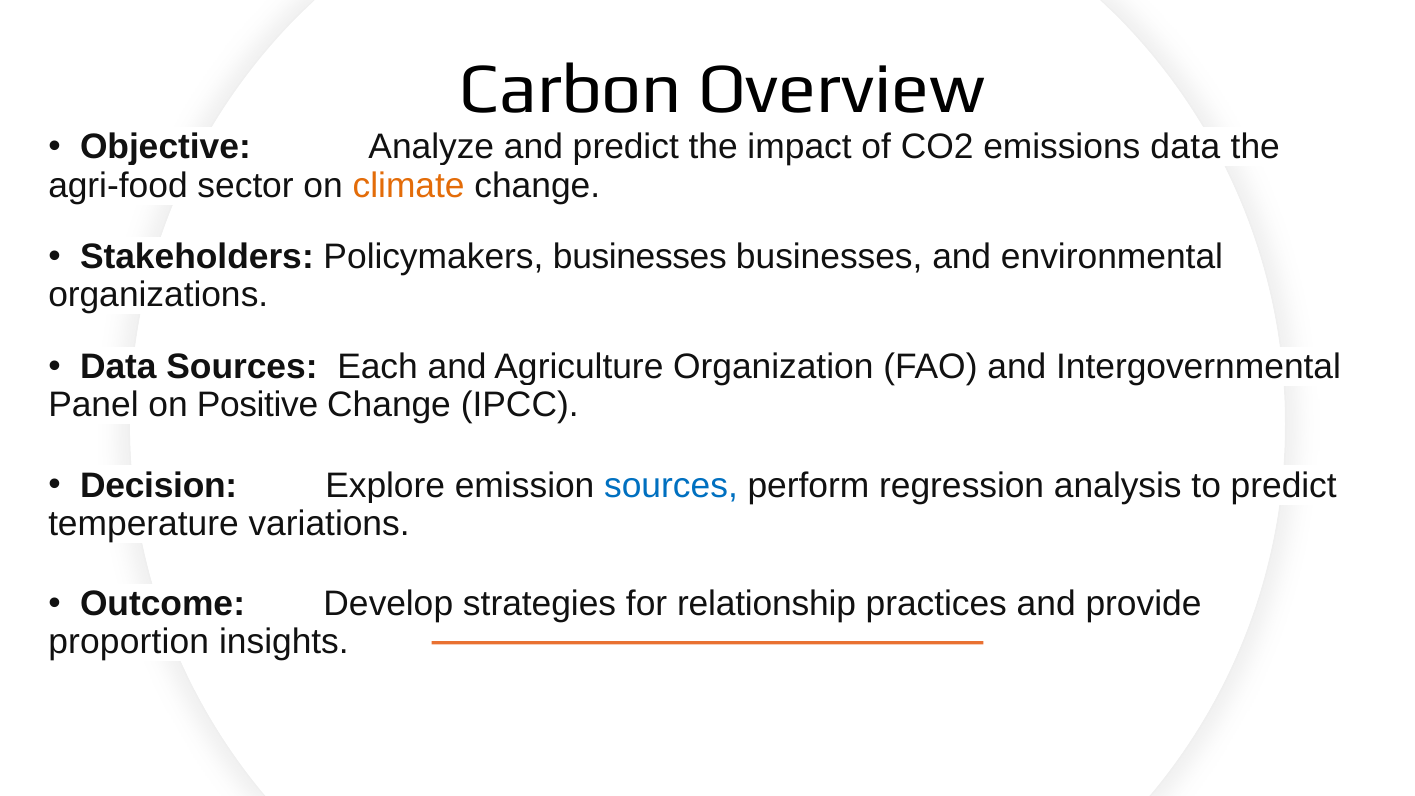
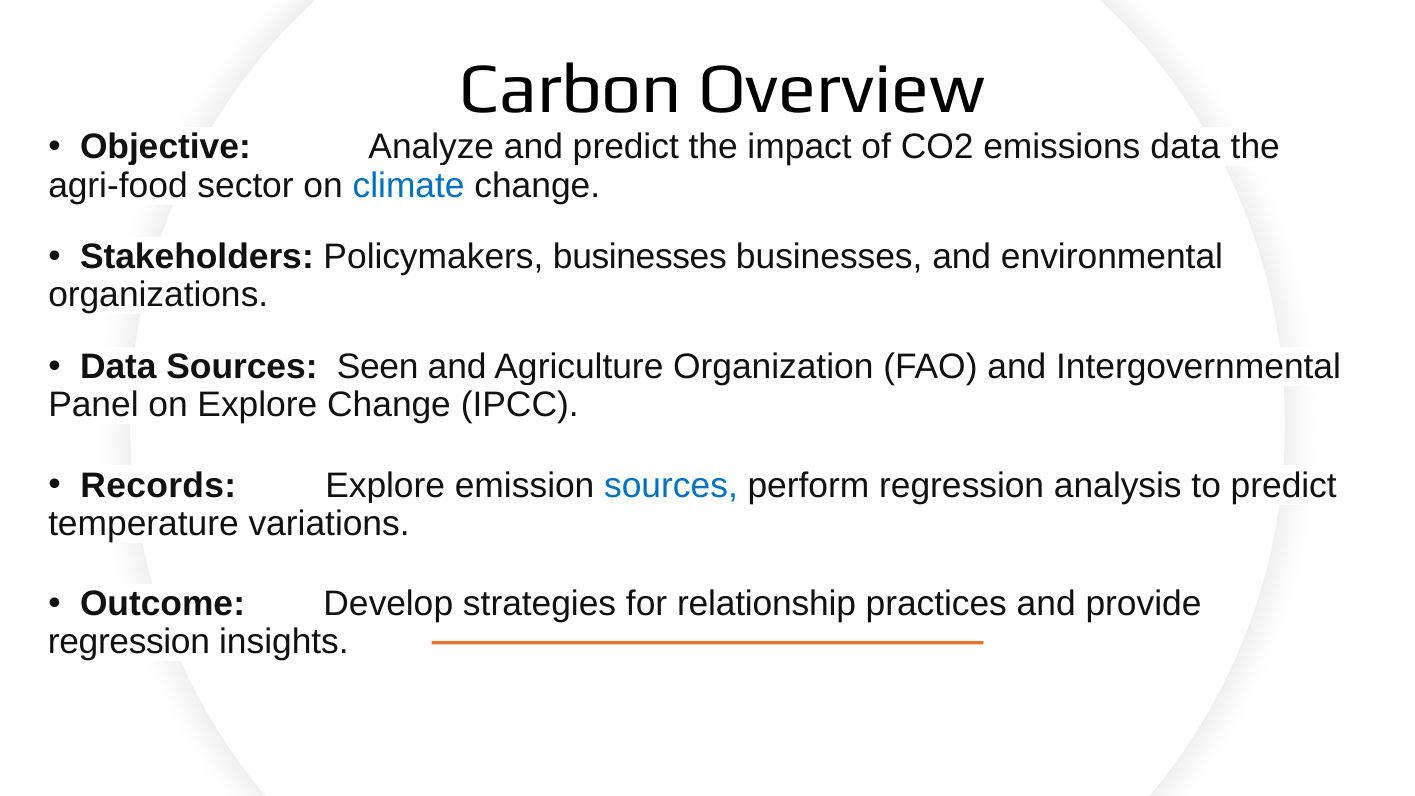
climate colour: orange -> blue
Each: Each -> Seen
on Positive: Positive -> Explore
Decision: Decision -> Records
proportion at (129, 642): proportion -> regression
